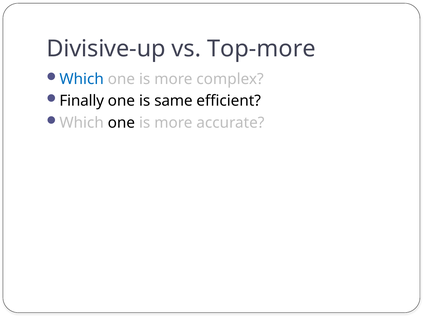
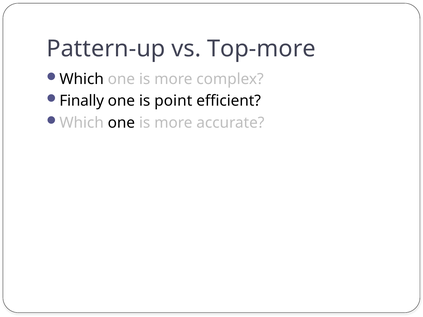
Divisive-up: Divisive-up -> Pattern-up
Which at (82, 79) colour: blue -> black
same: same -> point
